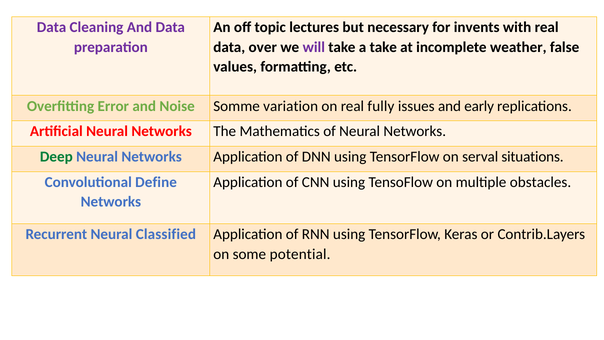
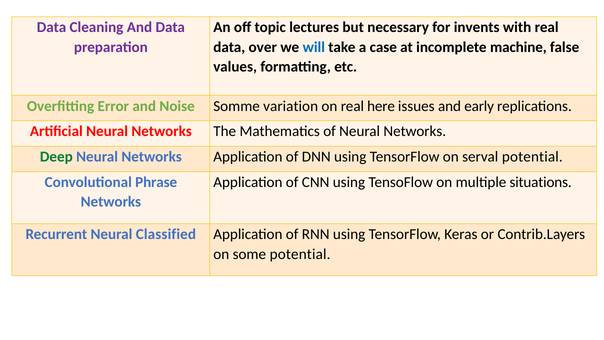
will colour: purple -> blue
a take: take -> case
weather: weather -> machine
fully: fully -> here
serval situations: situations -> potential
Define: Define -> Phrase
obstacles: obstacles -> situations
